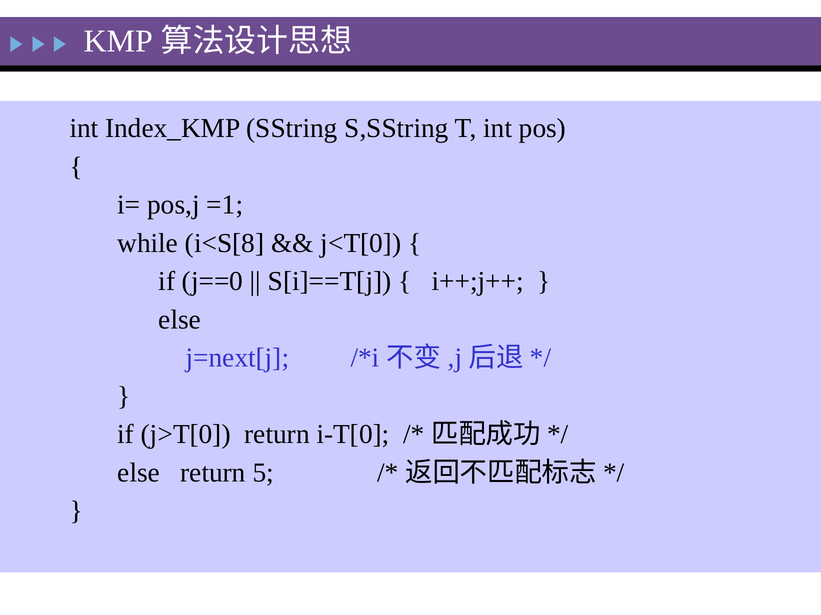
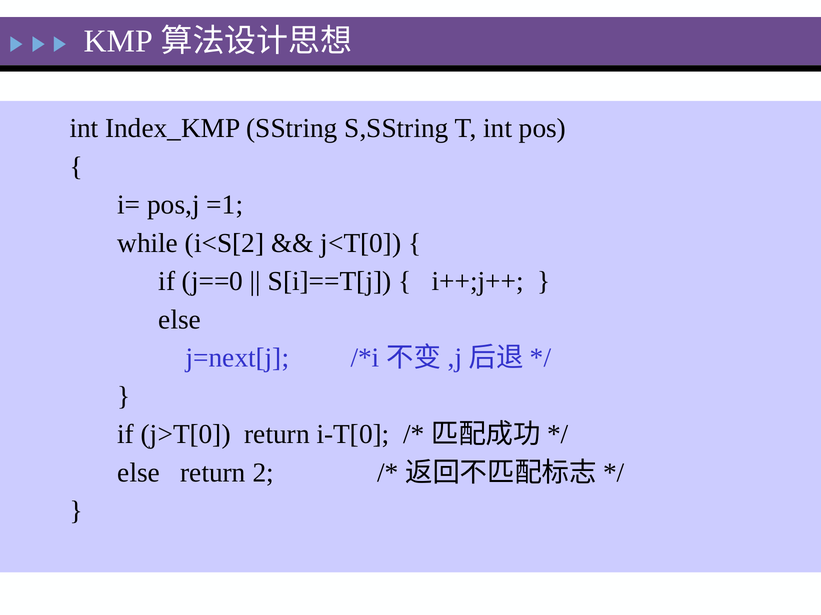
i<S[8: i<S[8 -> i<S[2
5: 5 -> 2
